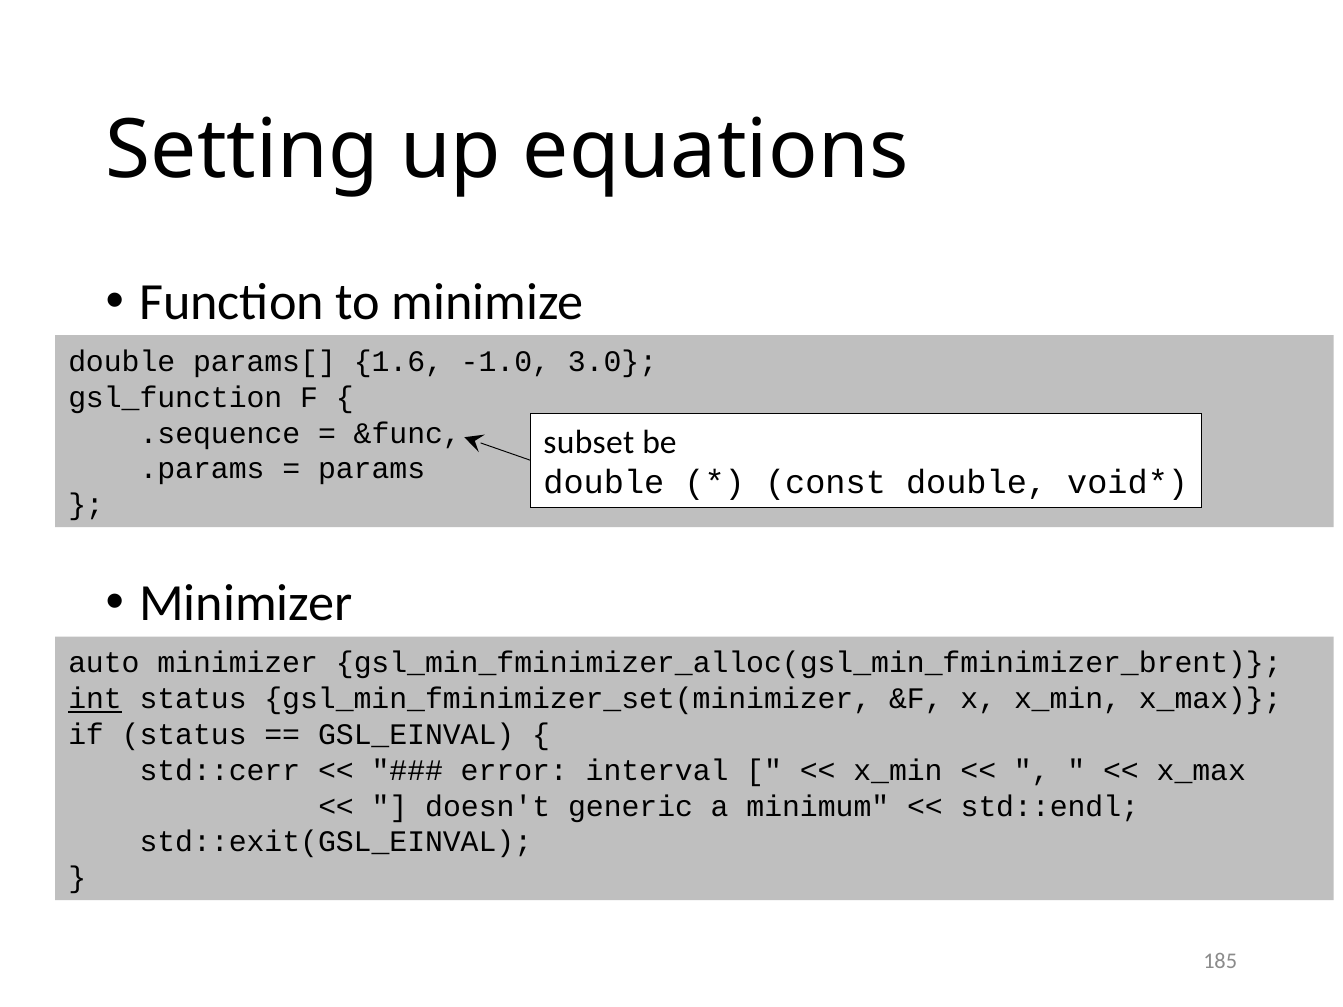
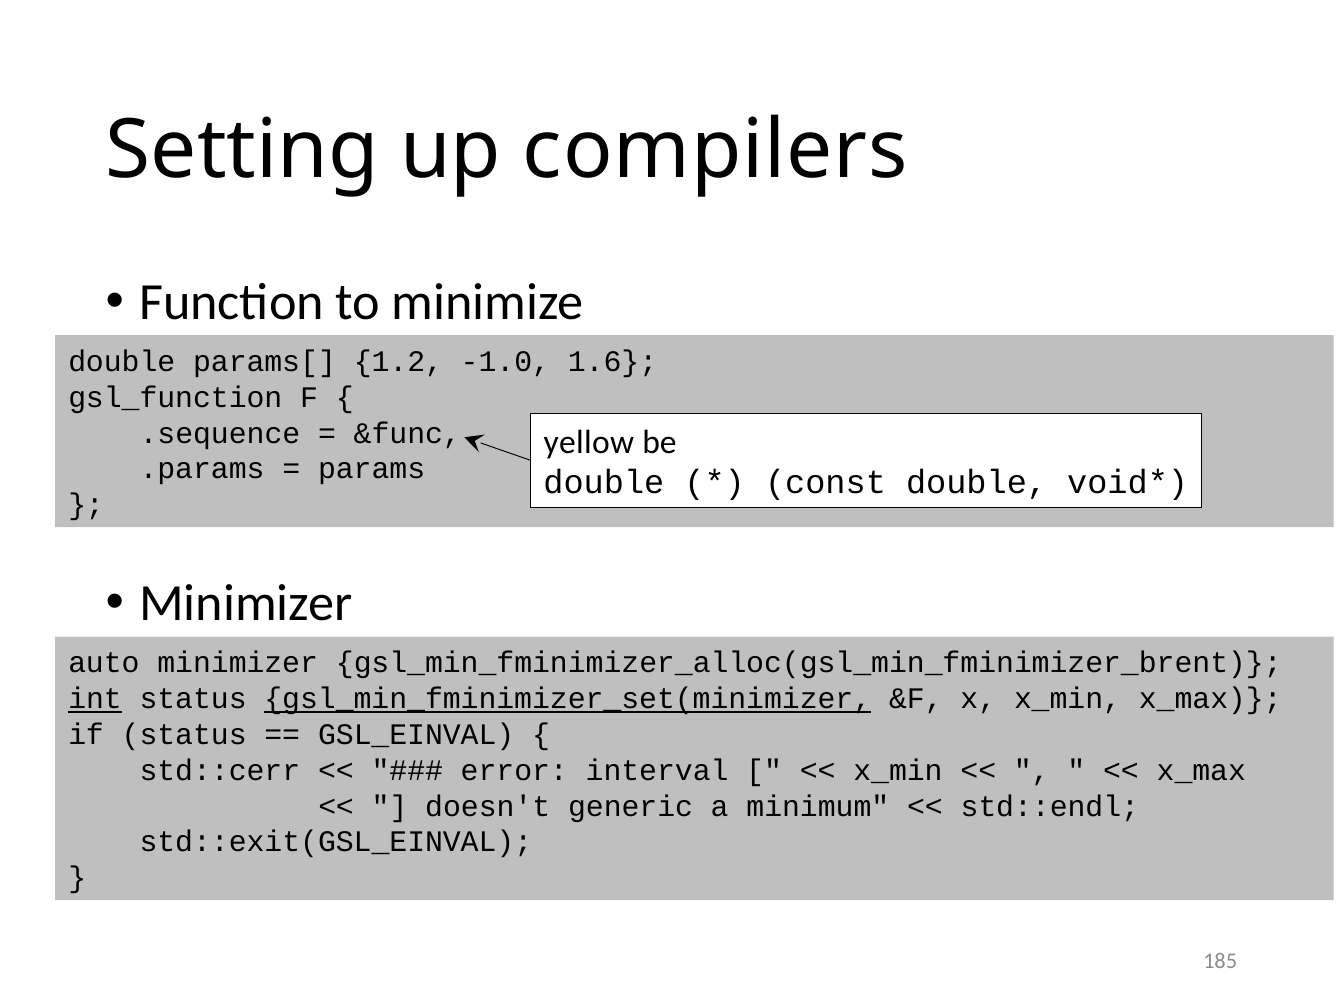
equations: equations -> compilers
1.6: 1.6 -> 1.2
3.0: 3.0 -> 1.6
subset: subset -> yellow
gsl_min_fminimizer_set(minimizer underline: none -> present
